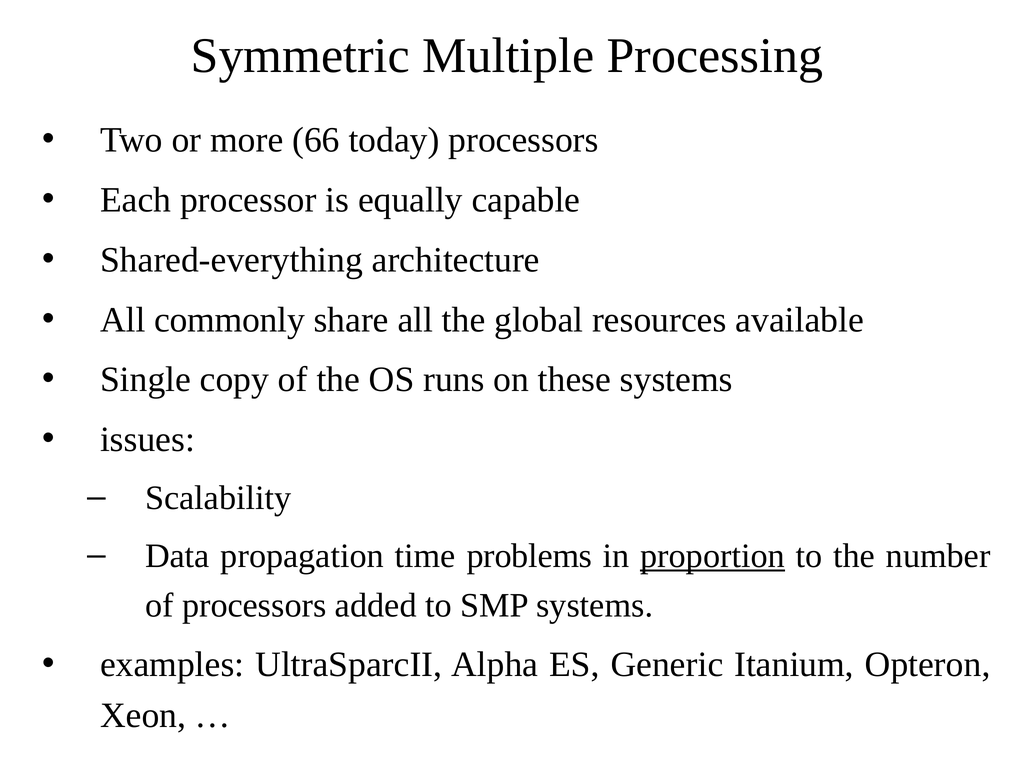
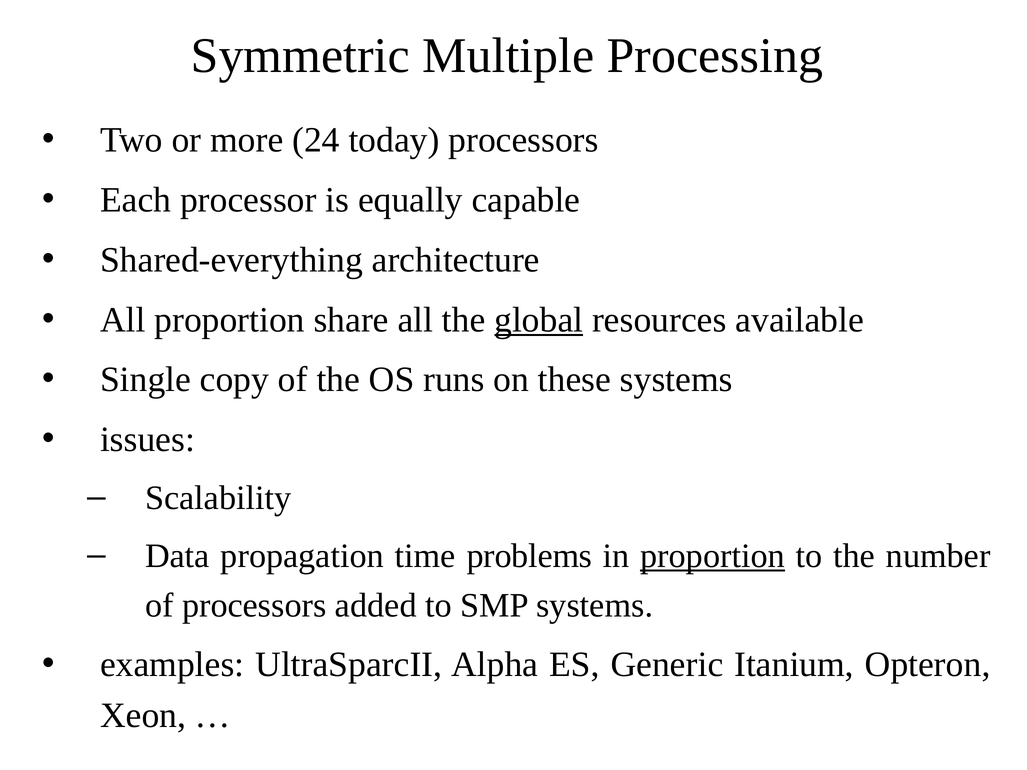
66: 66 -> 24
All commonly: commonly -> proportion
global underline: none -> present
